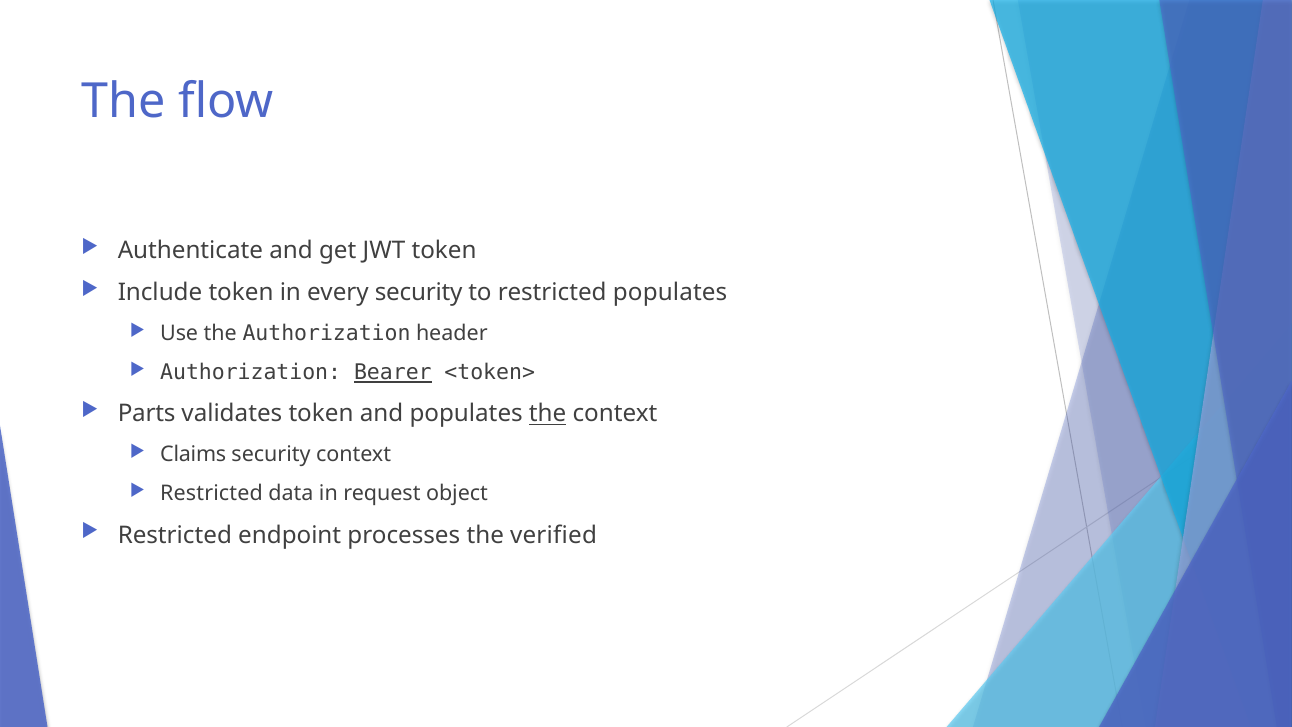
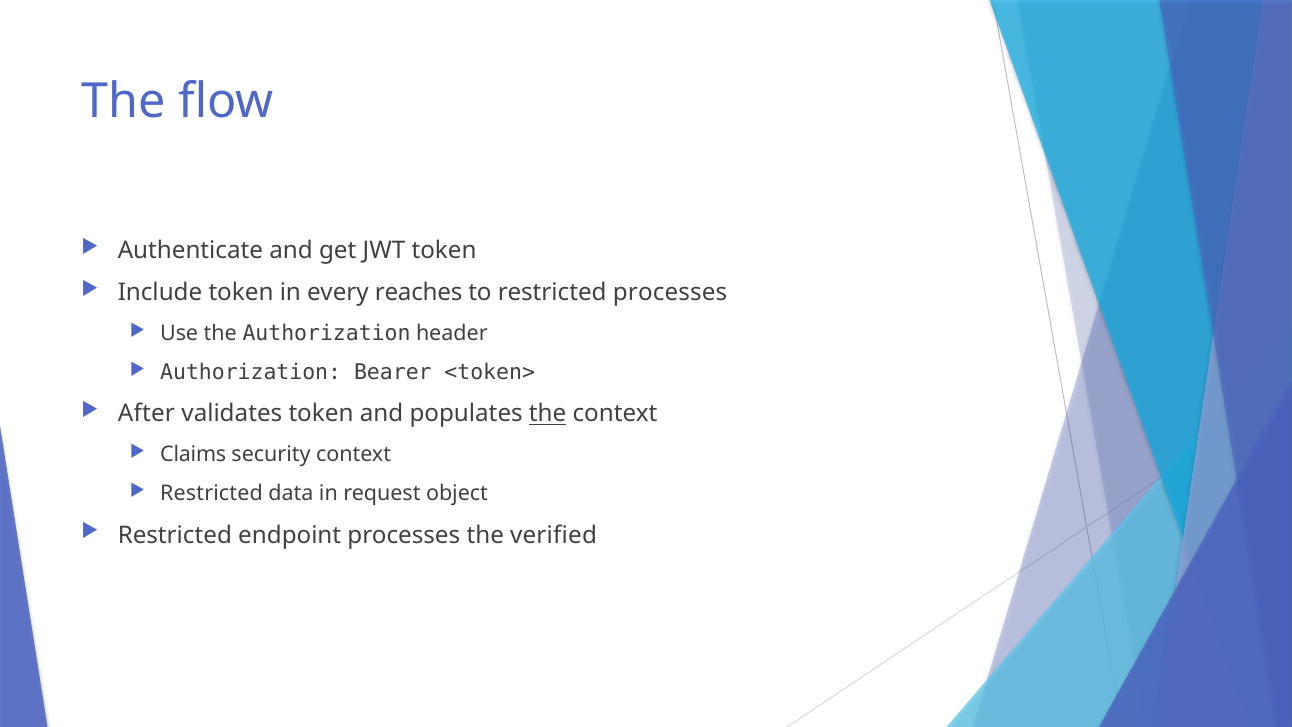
every security: security -> reaches
restricted populates: populates -> processes
Bearer underline: present -> none
Parts: Parts -> After
